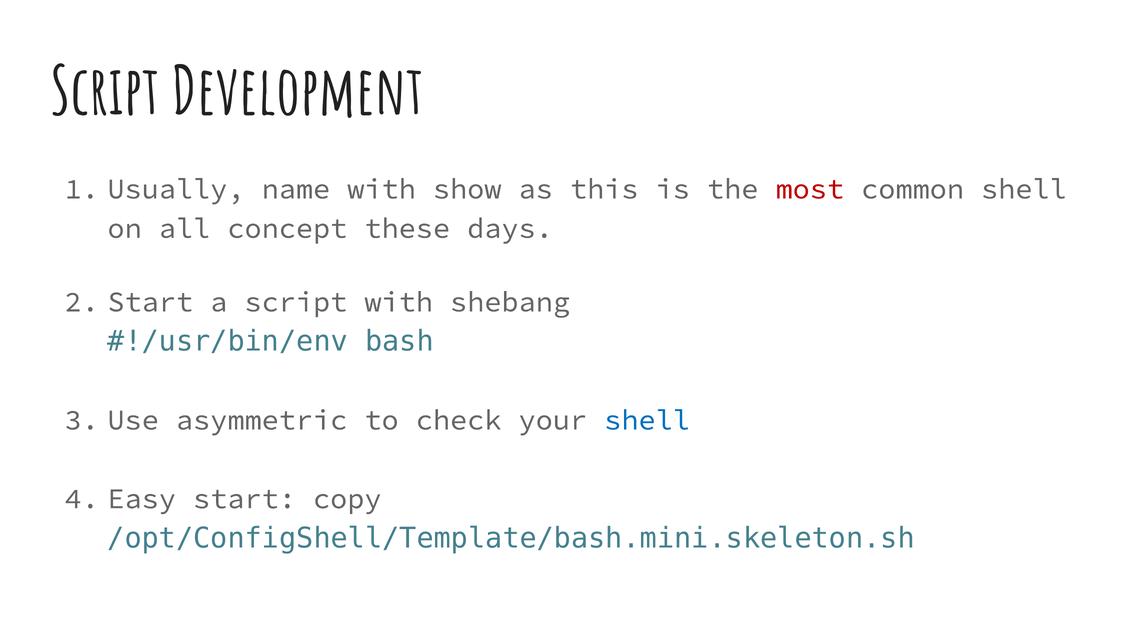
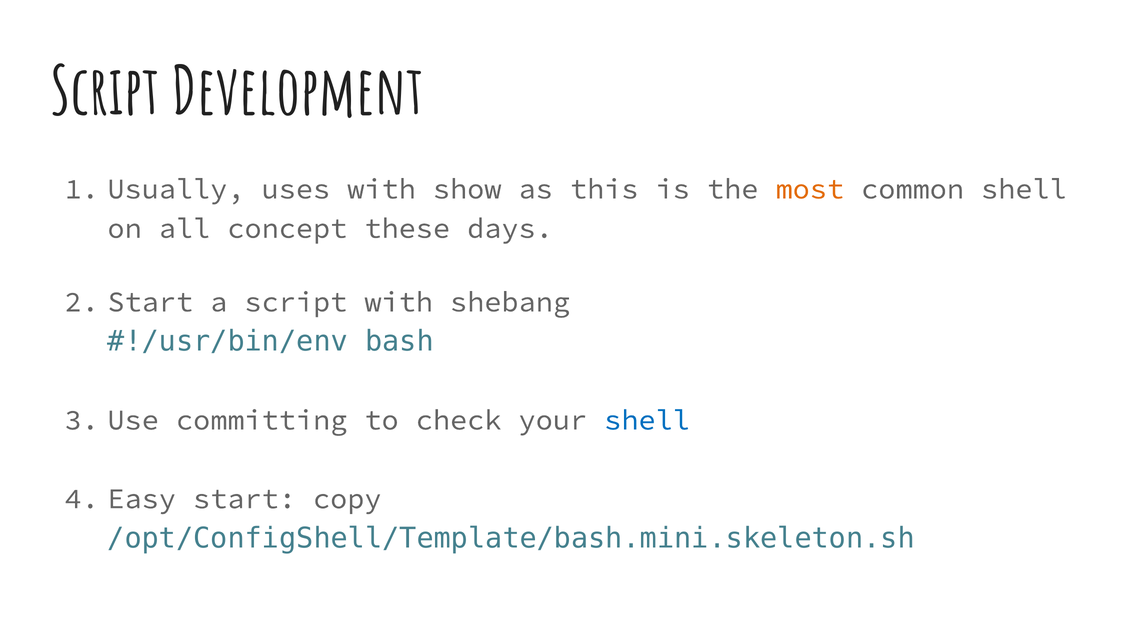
name: name -> uses
most colour: red -> orange
asymmetric: asymmetric -> committing
